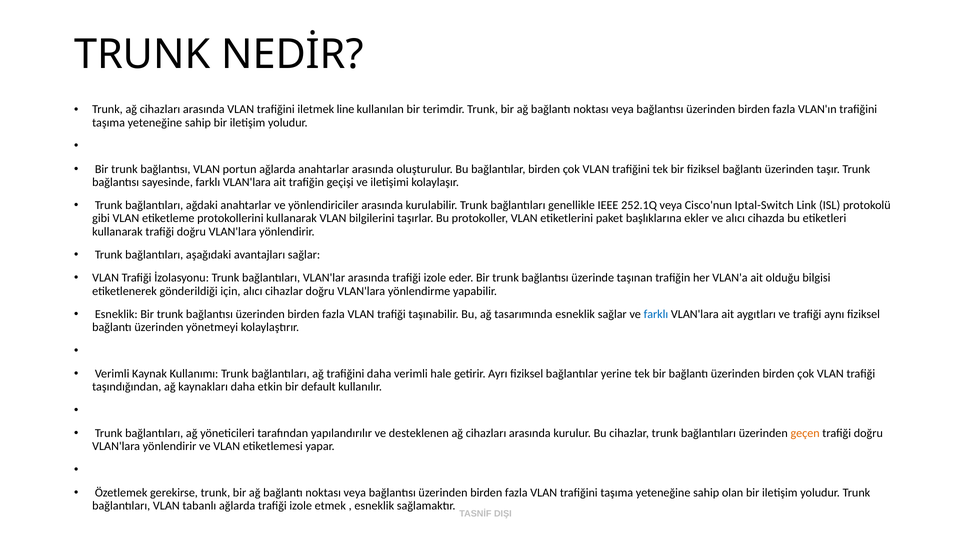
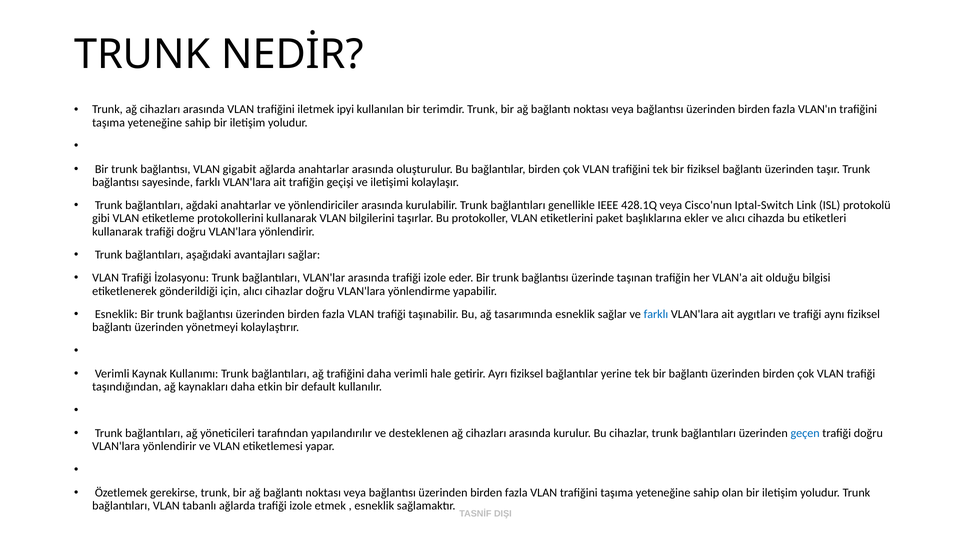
line: line -> ipyi
portun: portun -> gigabit
252.1Q: 252.1Q -> 428.1Q
geçen colour: orange -> blue
